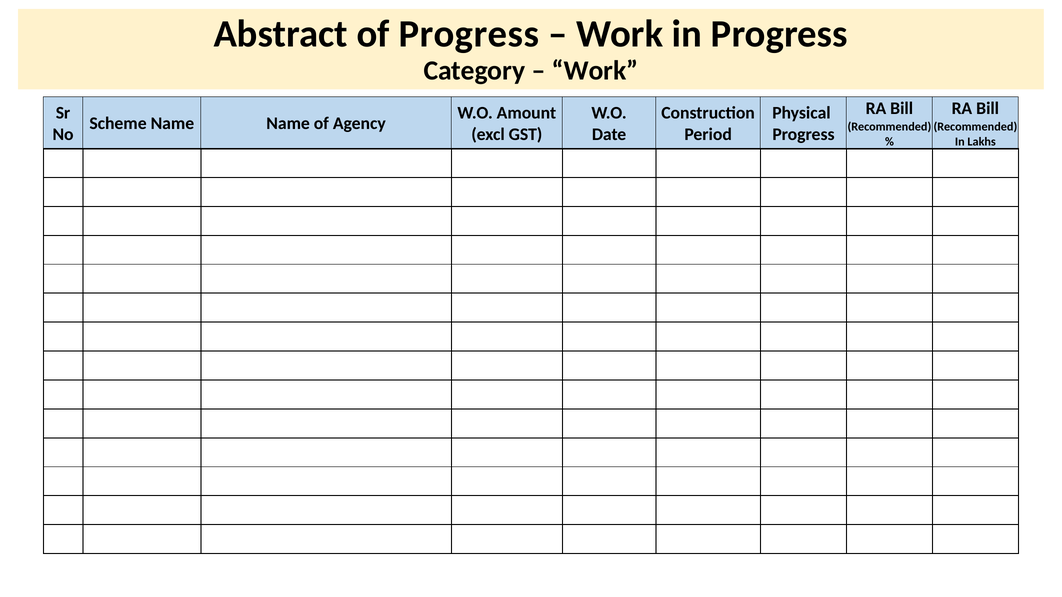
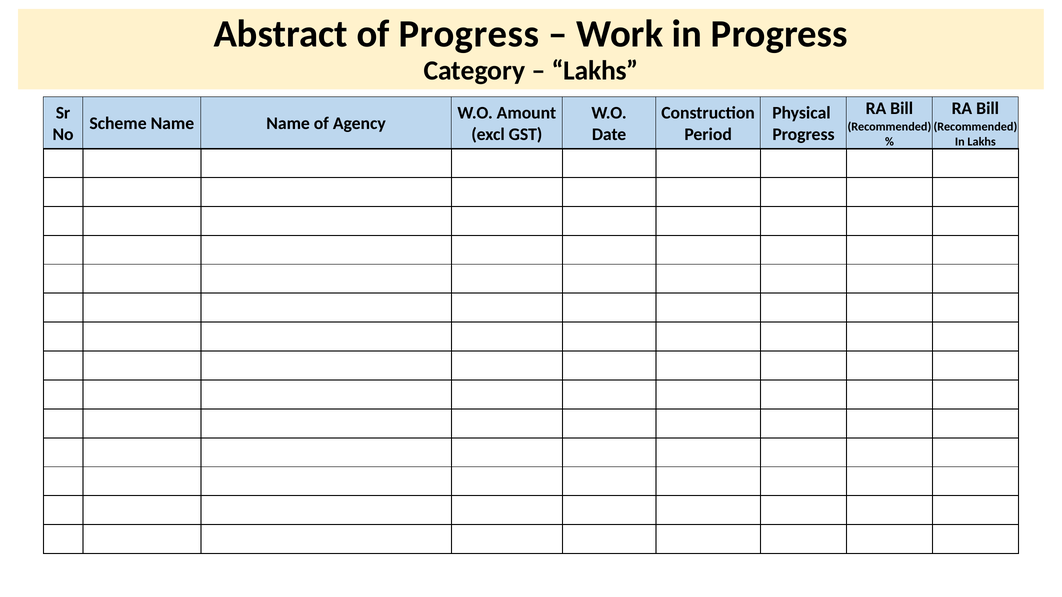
Work at (595, 71): Work -> Lakhs
